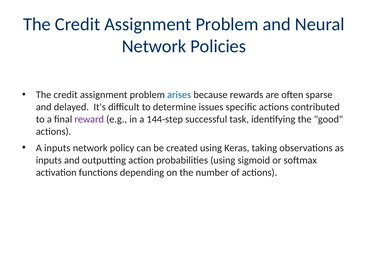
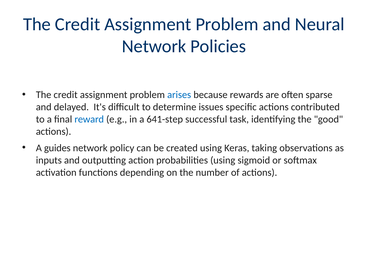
reward colour: purple -> blue
144-step: 144-step -> 641-step
A inputs: inputs -> guides
